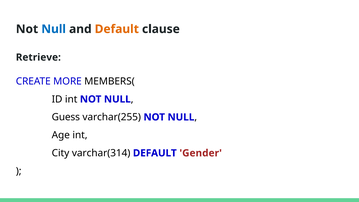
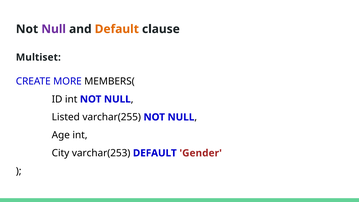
Null at (54, 29) colour: blue -> purple
Retrieve: Retrieve -> Multiset
Guess: Guess -> Listed
varchar(314: varchar(314 -> varchar(253
